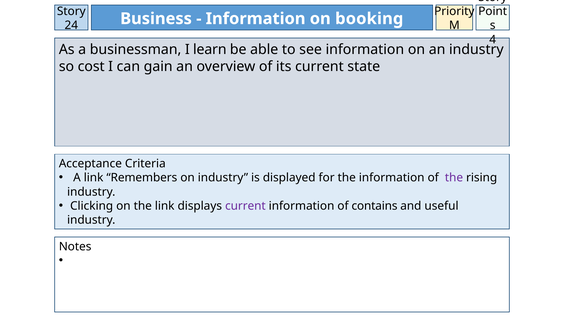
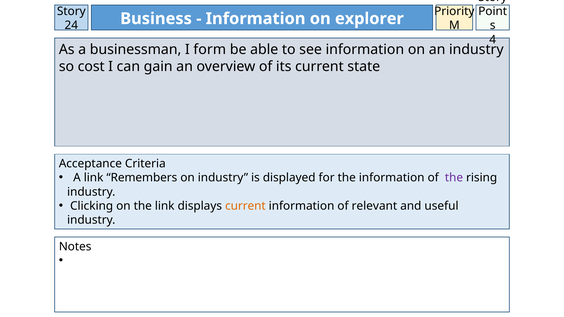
booking: booking -> explorer
learn: learn -> form
current at (245, 206) colour: purple -> orange
contains: contains -> relevant
